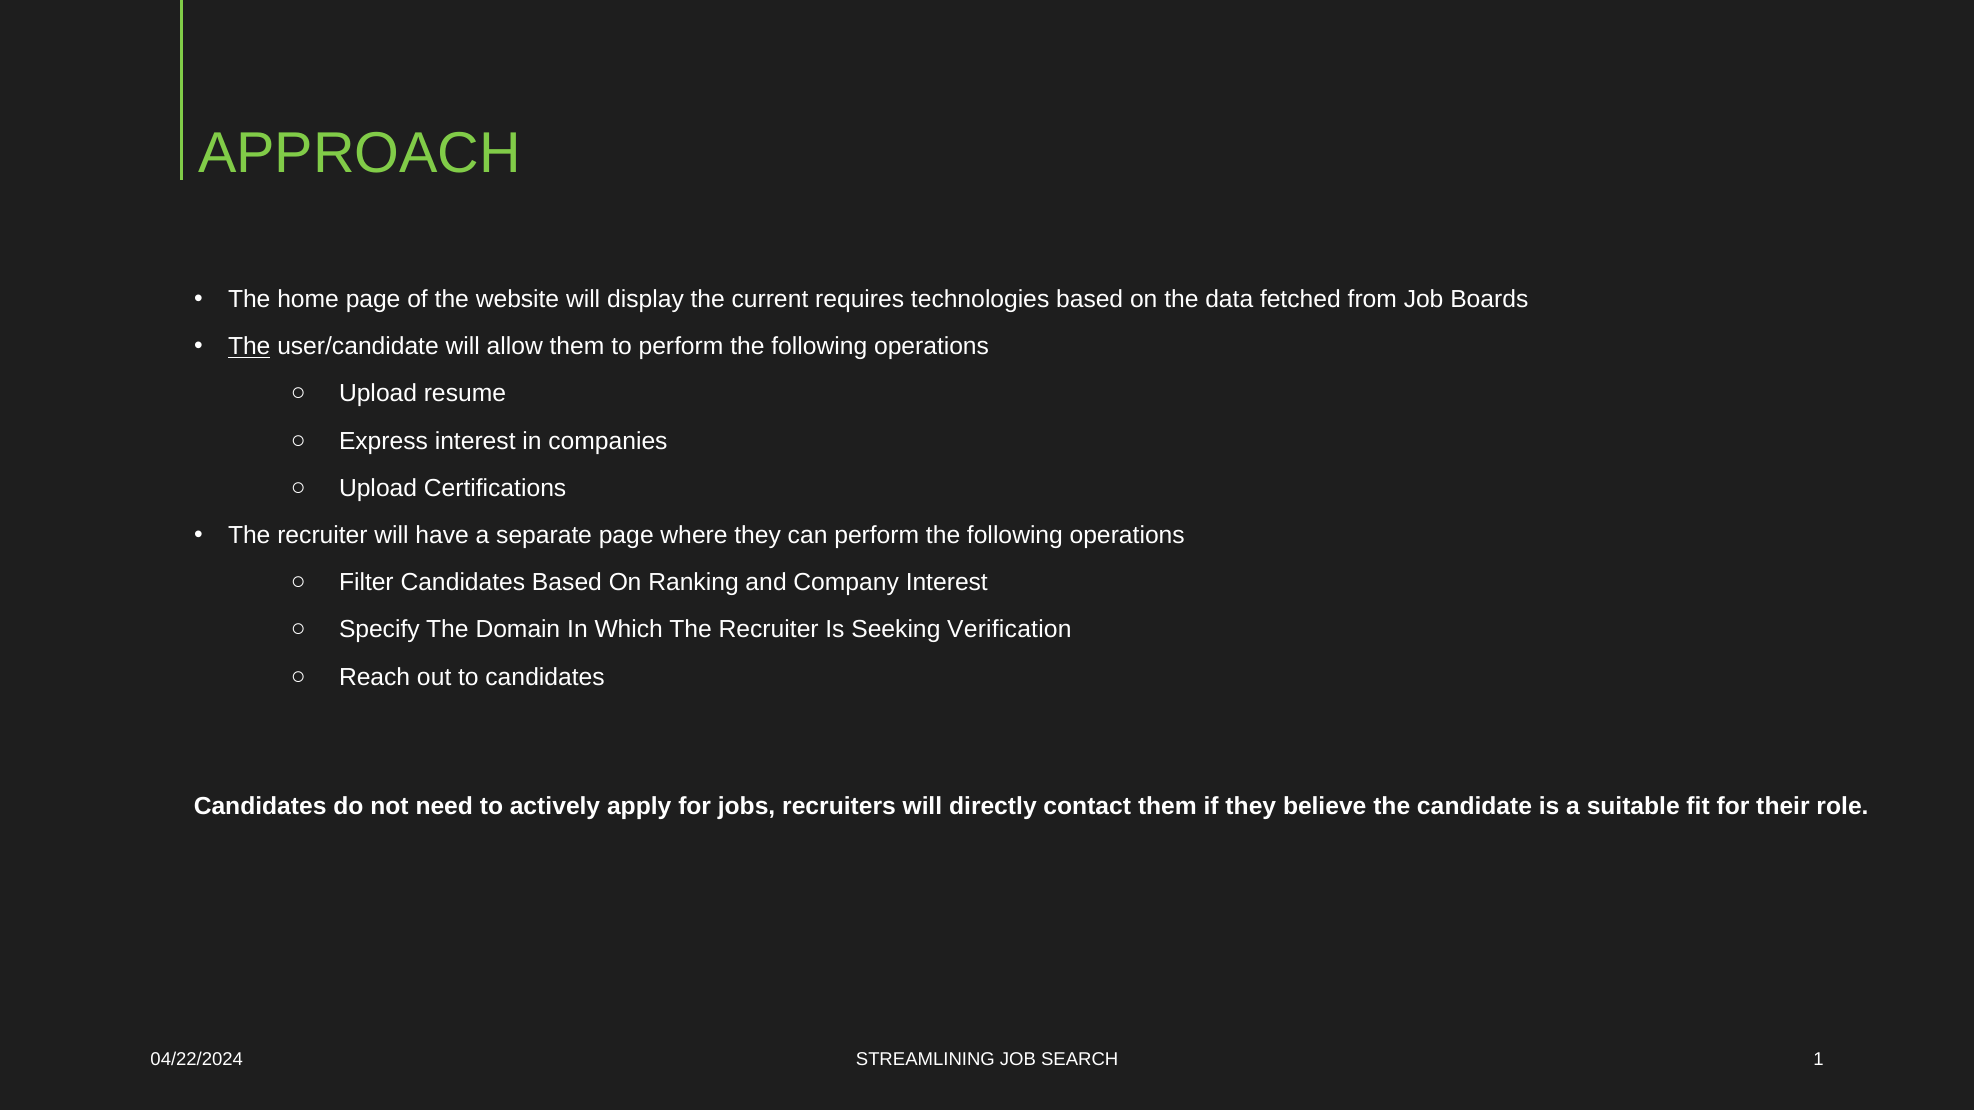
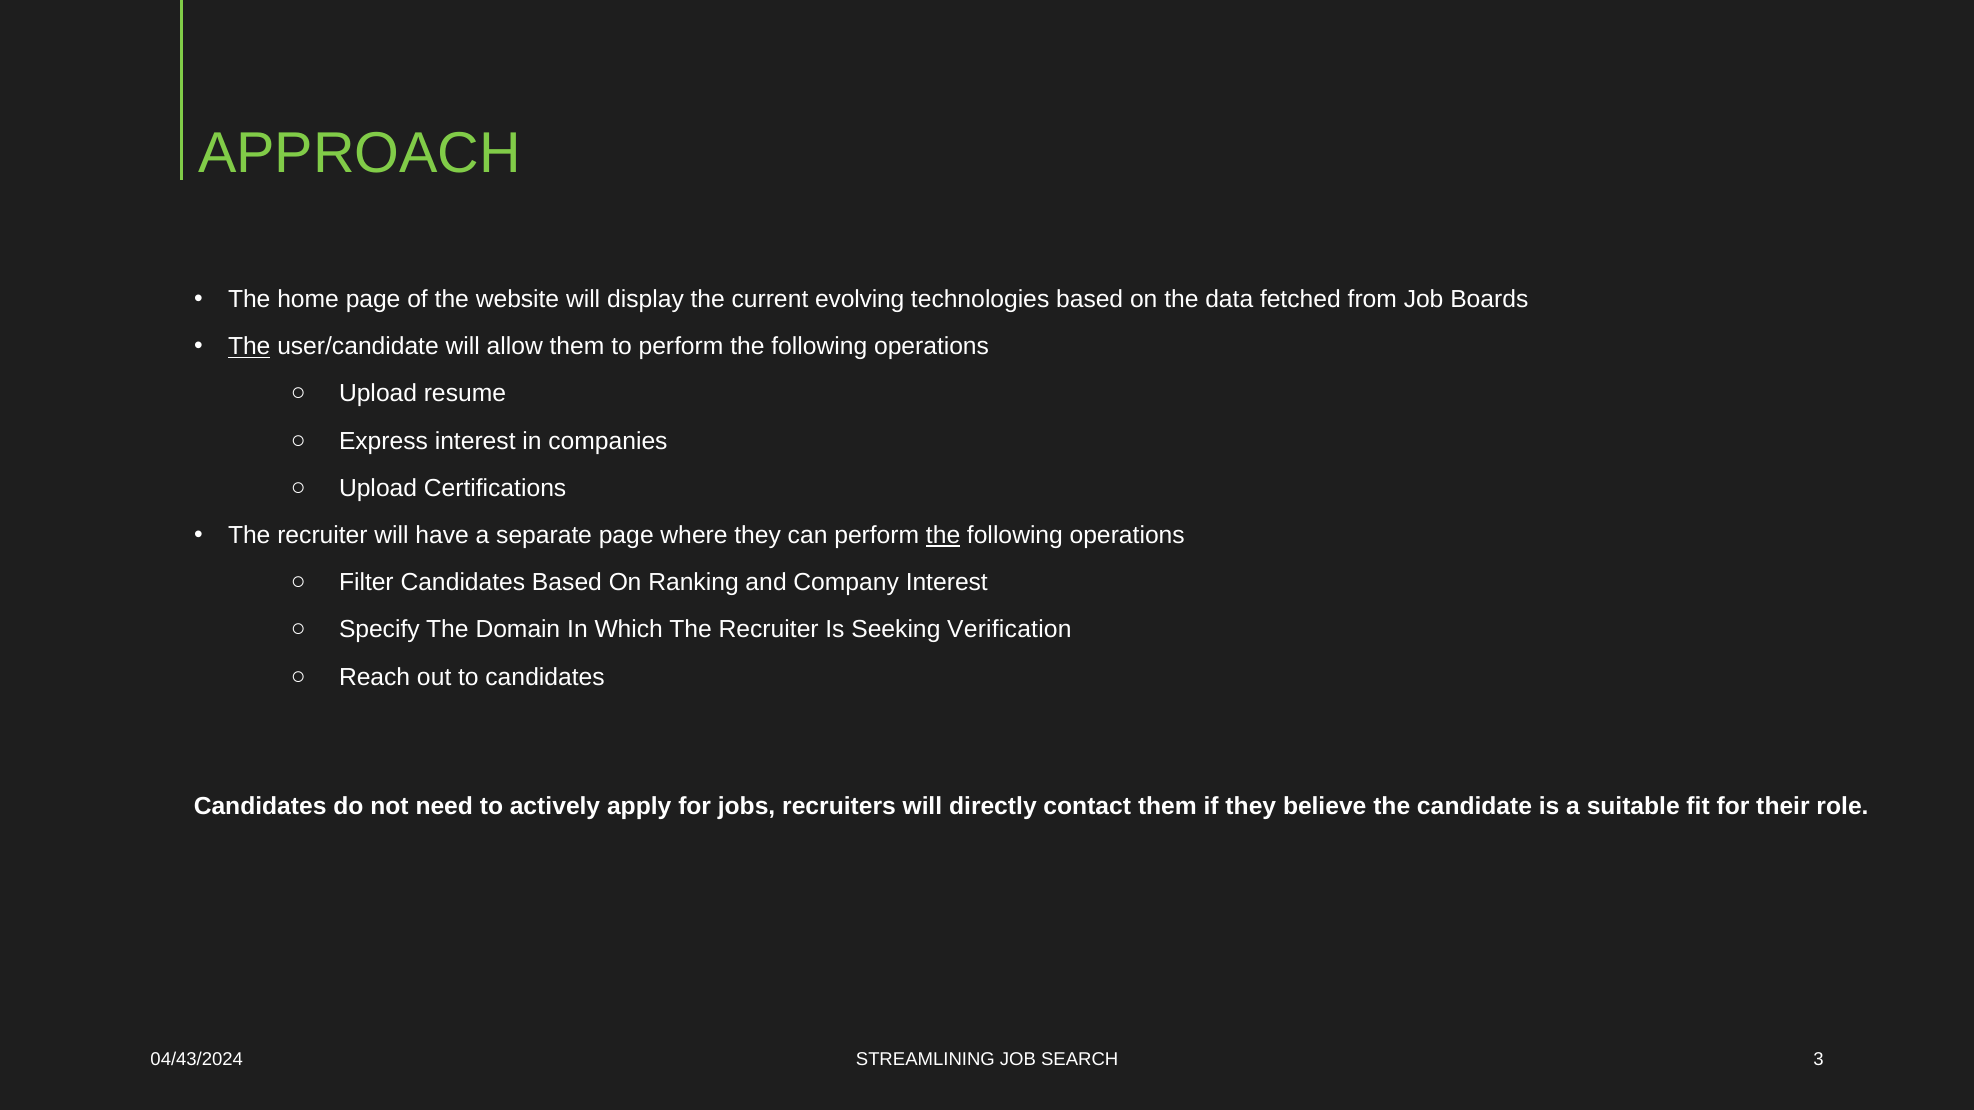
requires: requires -> evolving
the at (943, 536) underline: none -> present
04/22/2024: 04/22/2024 -> 04/43/2024
1: 1 -> 3
